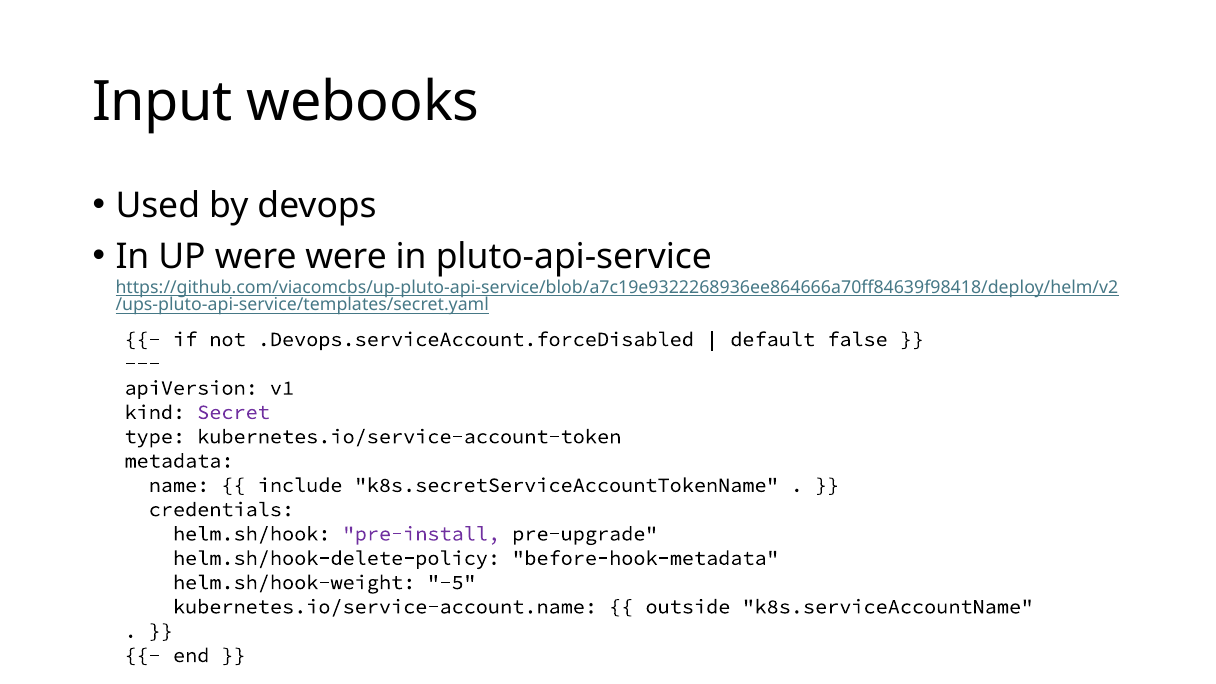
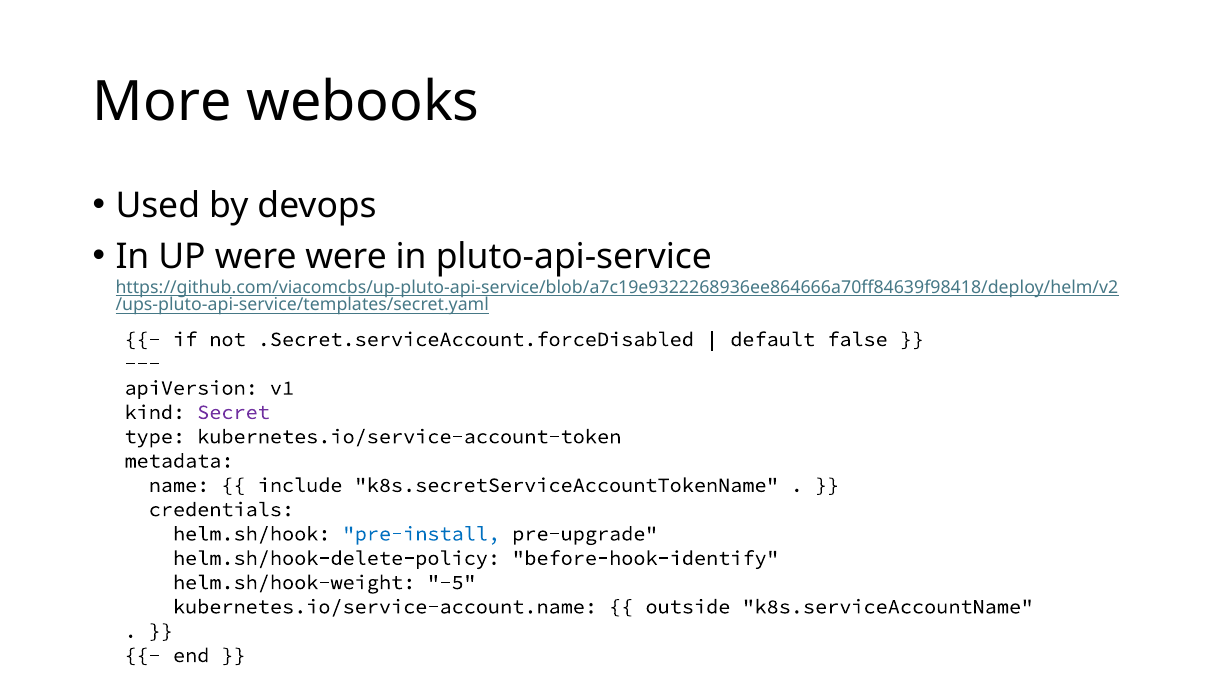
Input: Input -> More
.Devops.serviceAccount.forceDisabled: .Devops.serviceAccount.forceDisabled -> .Secret.serviceAccount.forceDisabled
pre-install colour: purple -> blue
before-hook-metadata: before-hook-metadata -> before-hook-identify
